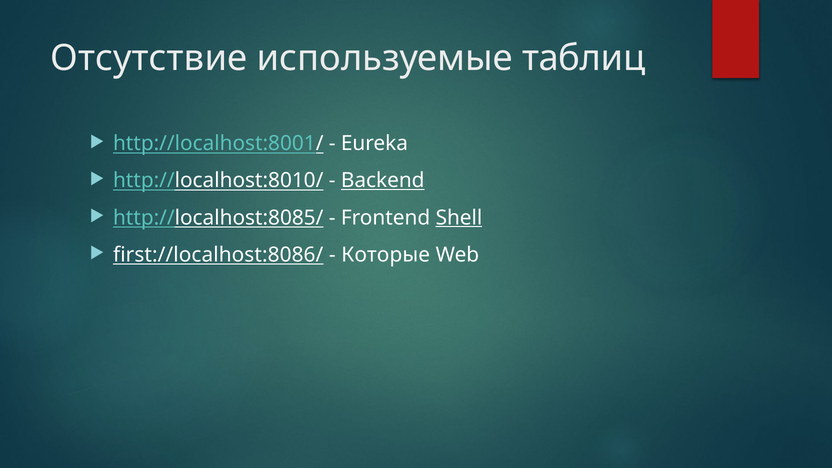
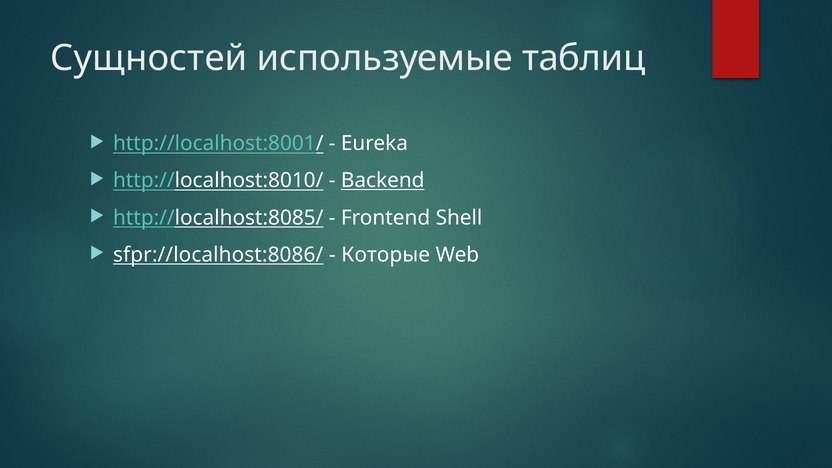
Отсутствие: Отсутствие -> Сущностей
Shell underline: present -> none
first://localhost:8086/: first://localhost:8086/ -> sfpr://localhost:8086/
